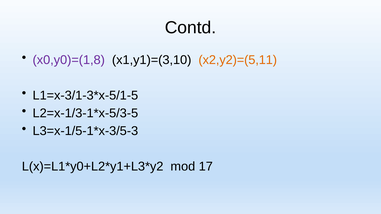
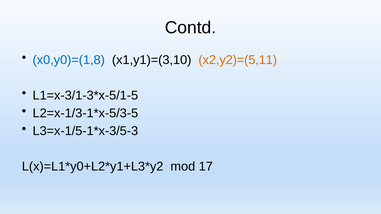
x0,y0)=(1,8 colour: purple -> blue
